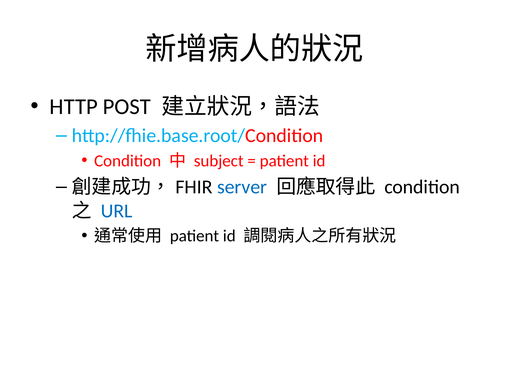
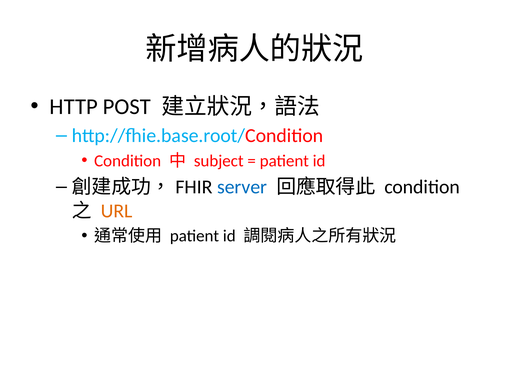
URL colour: blue -> orange
